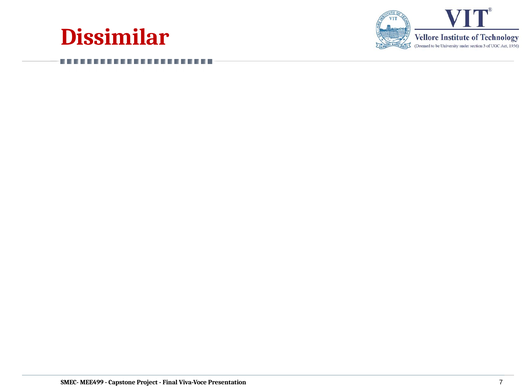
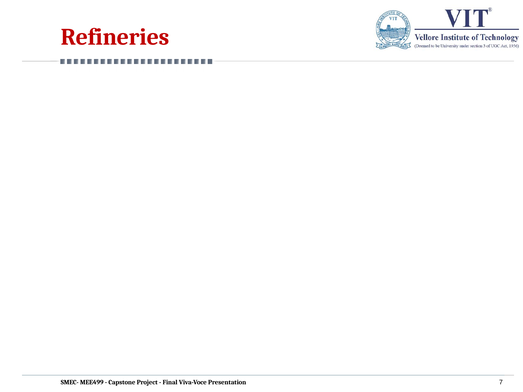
Dissimilar: Dissimilar -> Refineries
